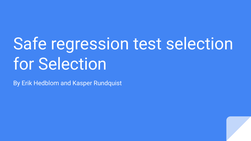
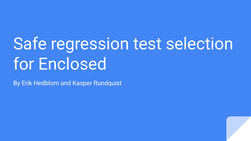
for Selection: Selection -> Enclosed
